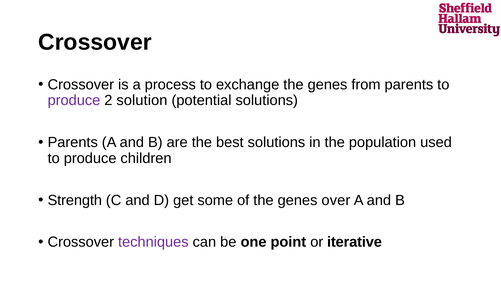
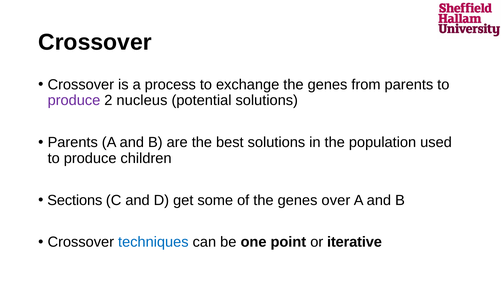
solution: solution -> nucleus
Strength: Strength -> Sections
techniques colour: purple -> blue
